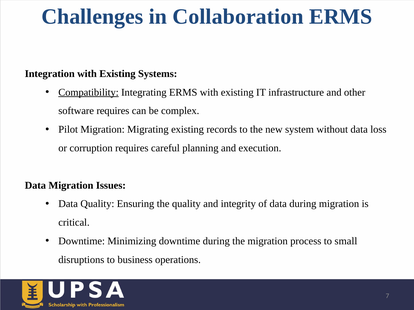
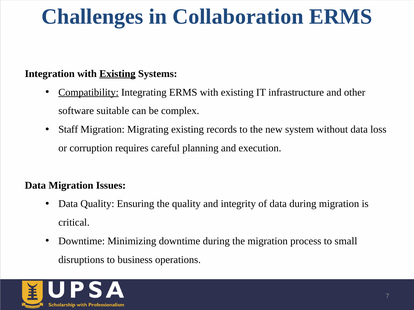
Existing at (117, 74) underline: none -> present
software requires: requires -> suitable
Pilot: Pilot -> Staff
